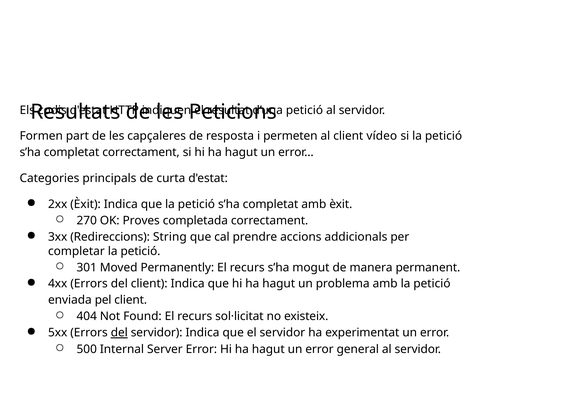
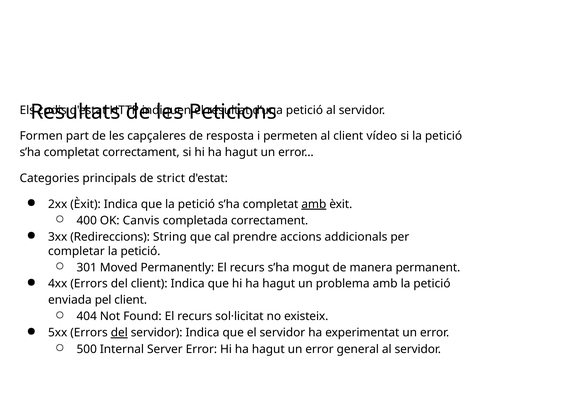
curta: curta -> strict
amb at (314, 204) underline: none -> present
270: 270 -> 400
Proves: Proves -> Canvis
